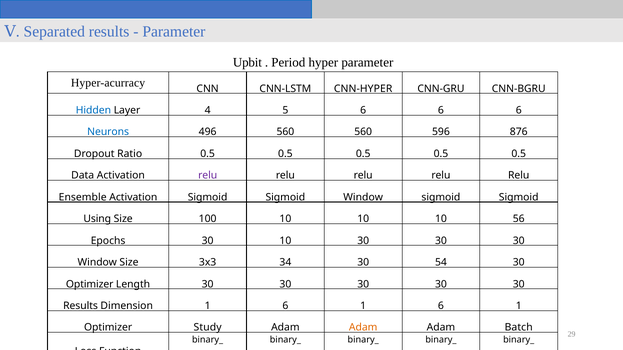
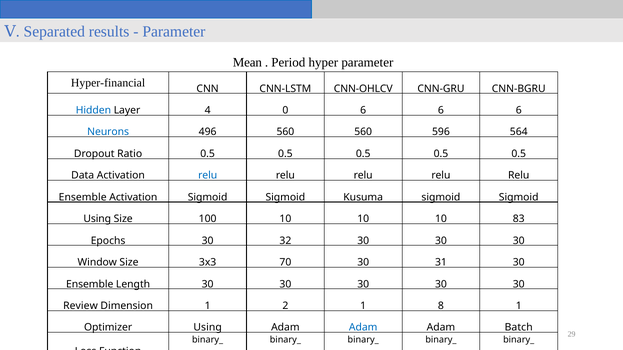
Upbit: Upbit -> Mean
Hyper-acurracy: Hyper-acurracy -> Hyper-financial
CNN-HYPER: CNN-HYPER -> CNN-OHLCV
5: 5 -> 0
876: 876 -> 564
relu at (208, 176) colour: purple -> blue
Sigmoid Window: Window -> Kusuma
56: 56 -> 83
30 10: 10 -> 32
34: 34 -> 70
54: 54 -> 31
Optimizer at (90, 284): Optimizer -> Ensemble
Results at (81, 306): Results -> Review
Dimension 1 6: 6 -> 2
6 at (441, 306): 6 -> 8
Optimizer Study: Study -> Using
Adam at (363, 328) colour: orange -> blue
